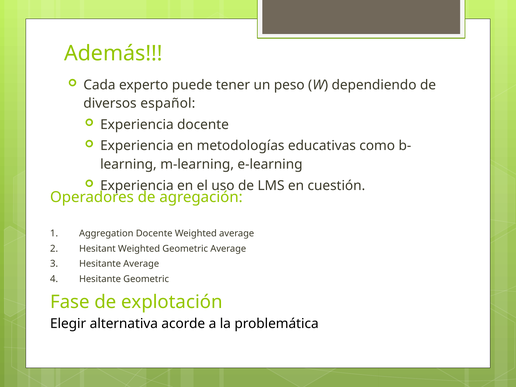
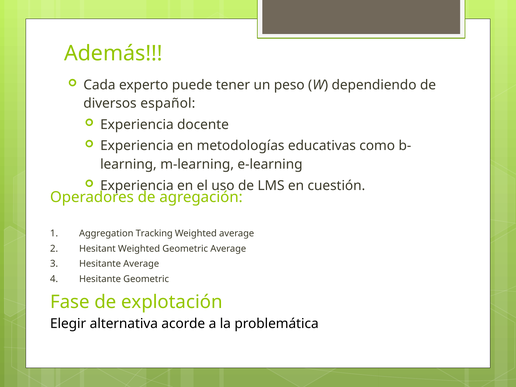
Aggregation Docente: Docente -> Tracking
